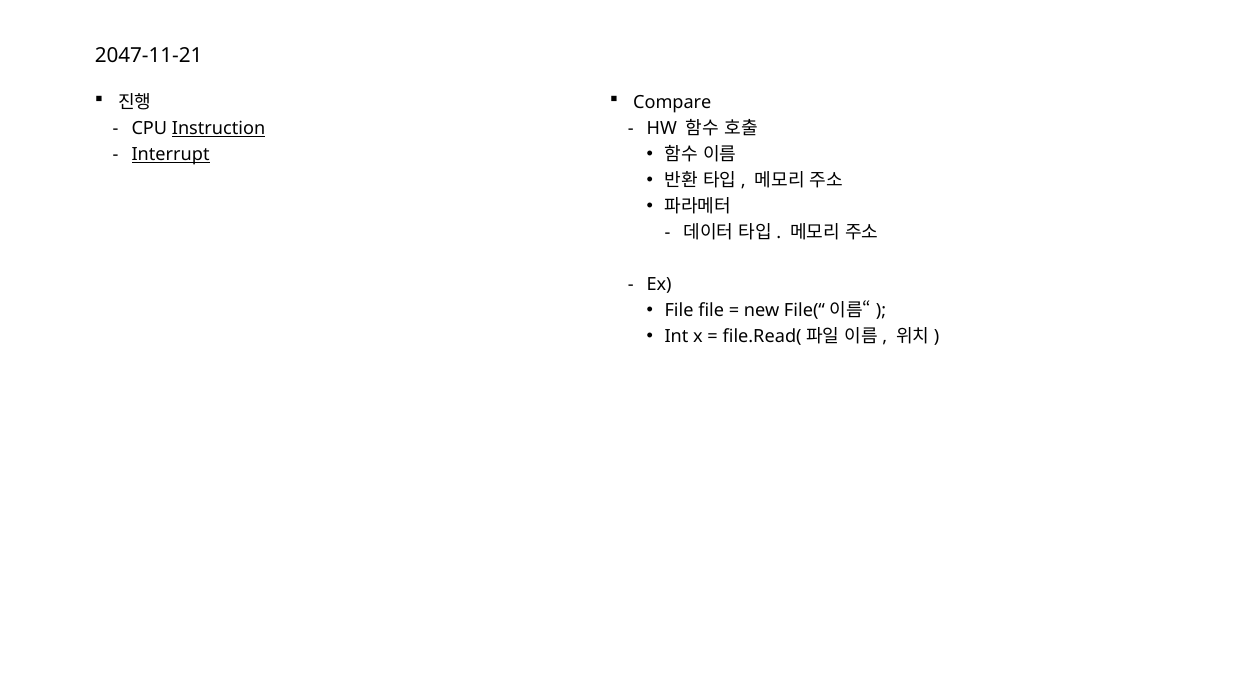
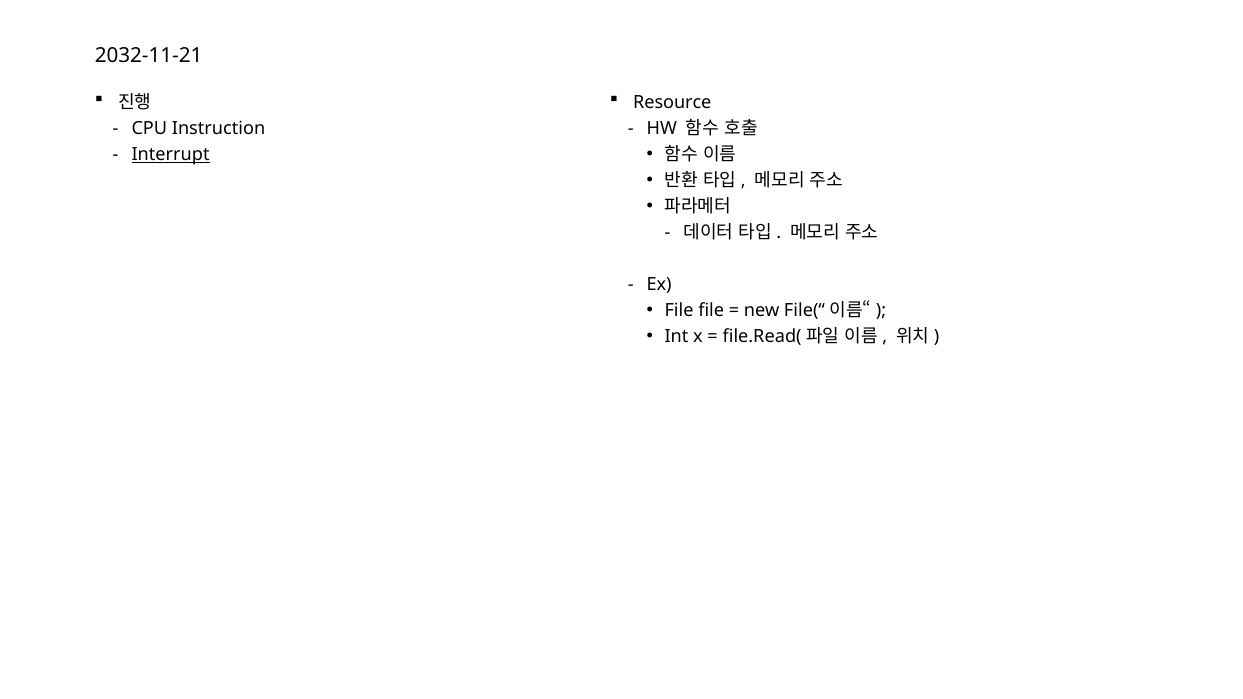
2047-11-21: 2047-11-21 -> 2032-11-21
Compare: Compare -> Resource
Instruction underline: present -> none
